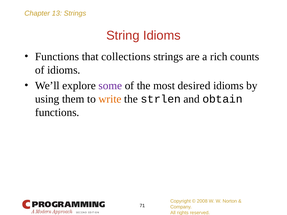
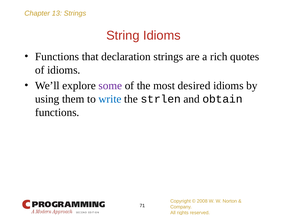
collections: collections -> declaration
counts: counts -> quotes
write colour: orange -> blue
